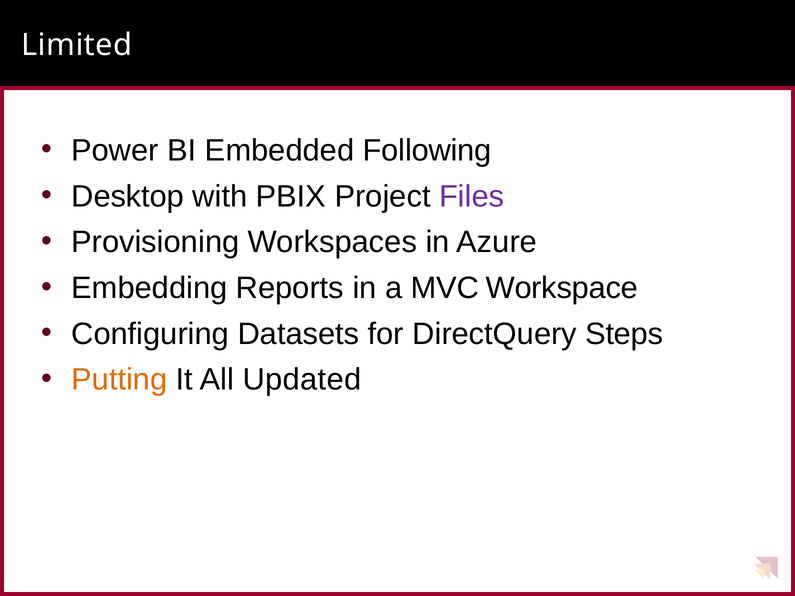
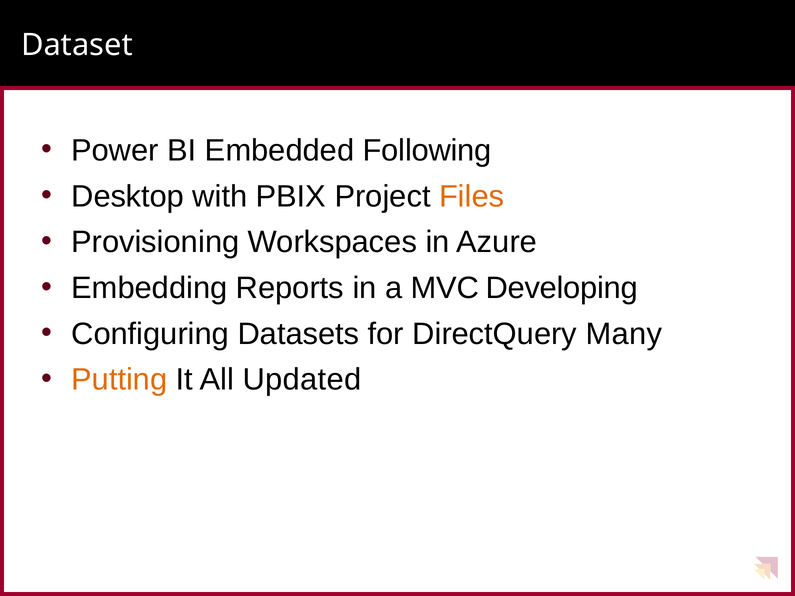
Limited: Limited -> Dataset
Files colour: purple -> orange
Workspace: Workspace -> Developing
Steps: Steps -> Many
